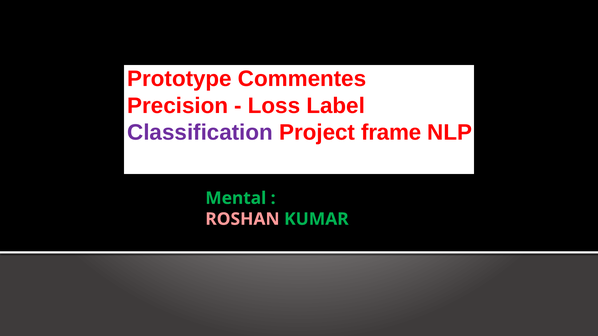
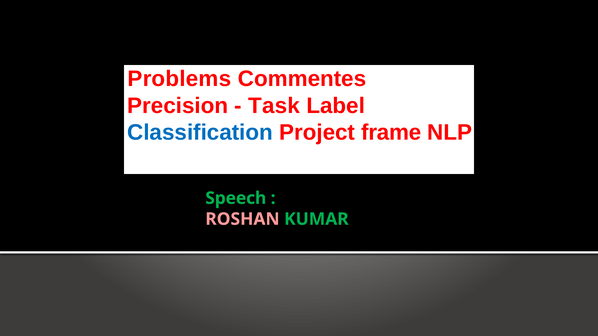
Prototype: Prototype -> Problems
Loss: Loss -> Task
Classification colour: purple -> blue
Mental: Mental -> Speech
